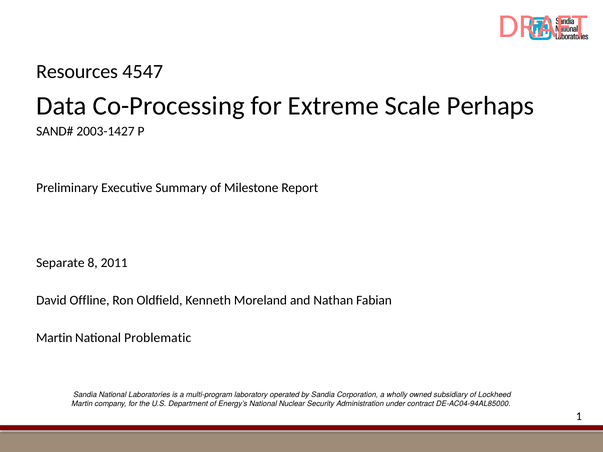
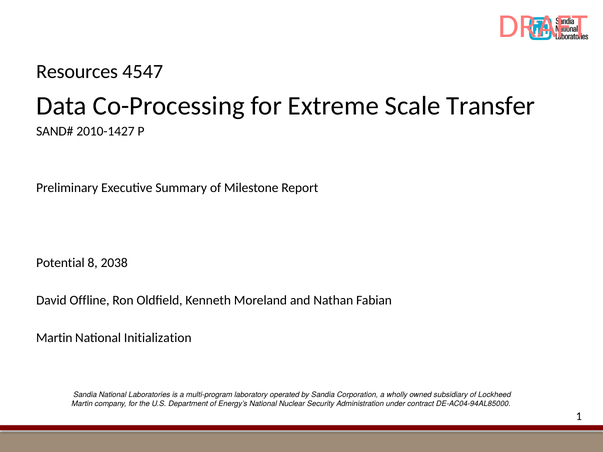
Perhaps: Perhaps -> Transfer
2003-1427: 2003-1427 -> 2010-1427
Separate: Separate -> Potential
2011: 2011 -> 2038
Problematic: Problematic -> Initialization
